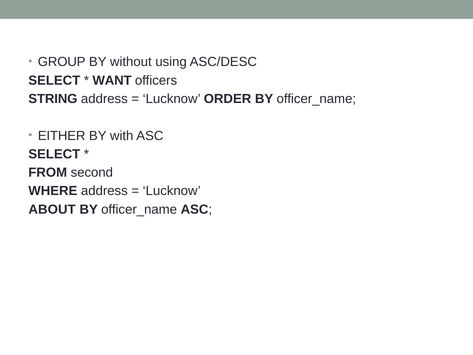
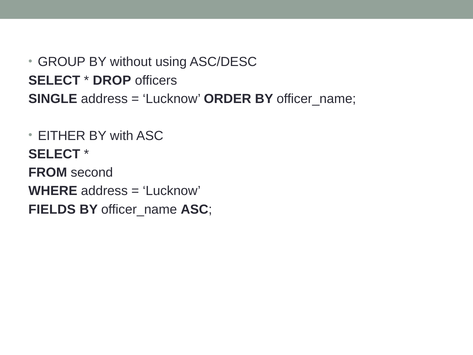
WANT: WANT -> DROP
STRING: STRING -> SINGLE
ABOUT: ABOUT -> FIELDS
